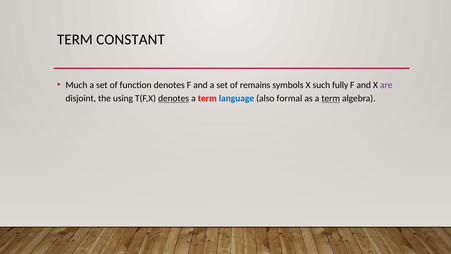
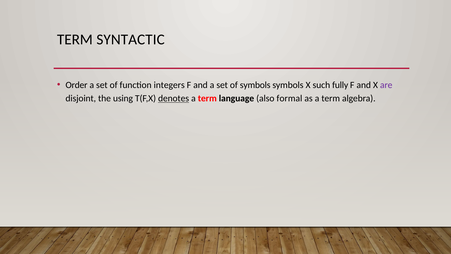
CONSTANT: CONSTANT -> SYNTACTIC
Much: Much -> Order
function denotes: denotes -> integers
of remains: remains -> symbols
language colour: blue -> black
term at (331, 98) underline: present -> none
